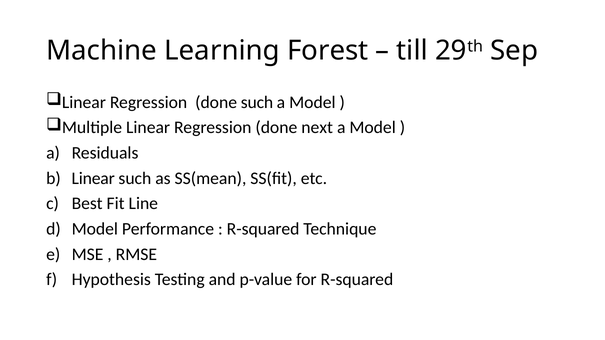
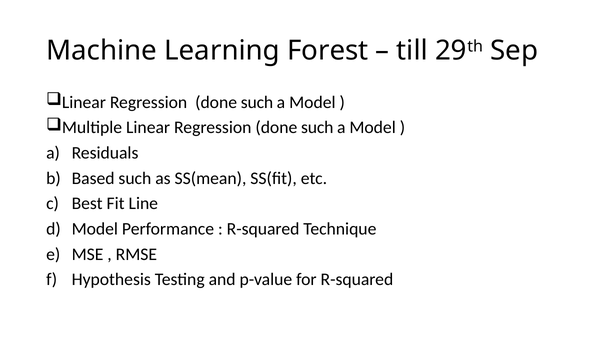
next at (317, 128): next -> such
Linear at (93, 178): Linear -> Based
